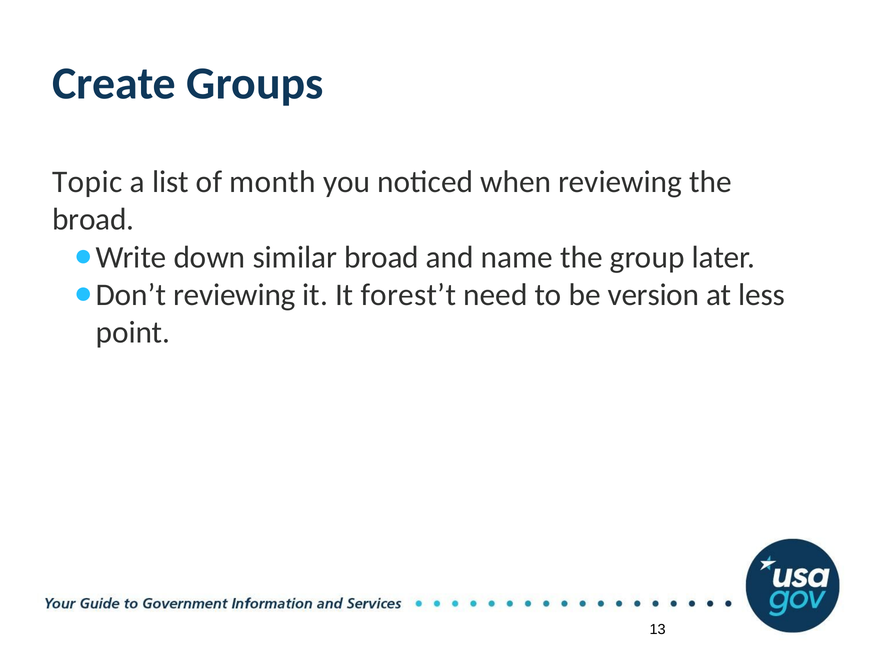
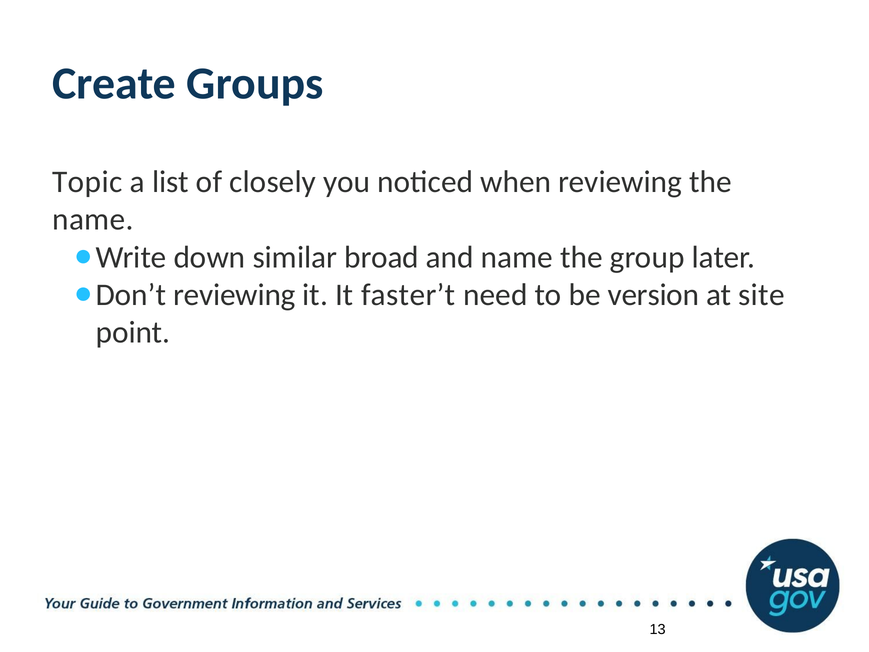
month: month -> closely
broad at (93, 219): broad -> name
forest’t: forest’t -> faster’t
less: less -> site
